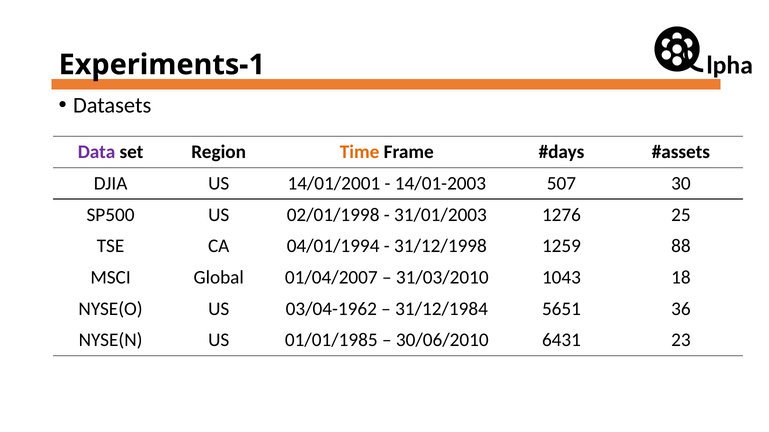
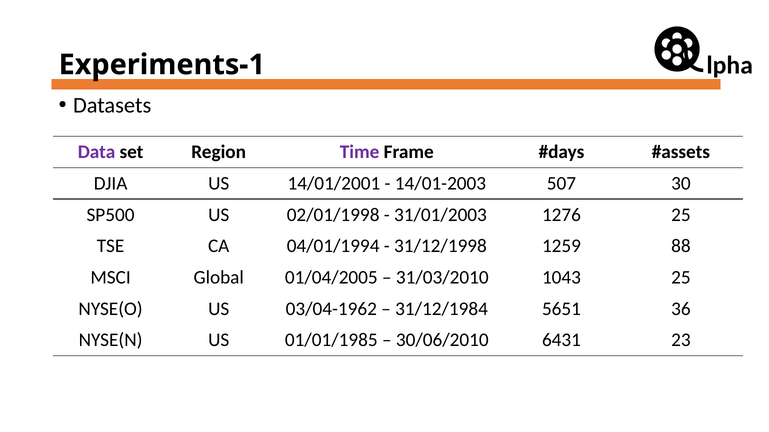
Time colour: orange -> purple
01/04/2007: 01/04/2007 -> 01/04/2005
1043 18: 18 -> 25
